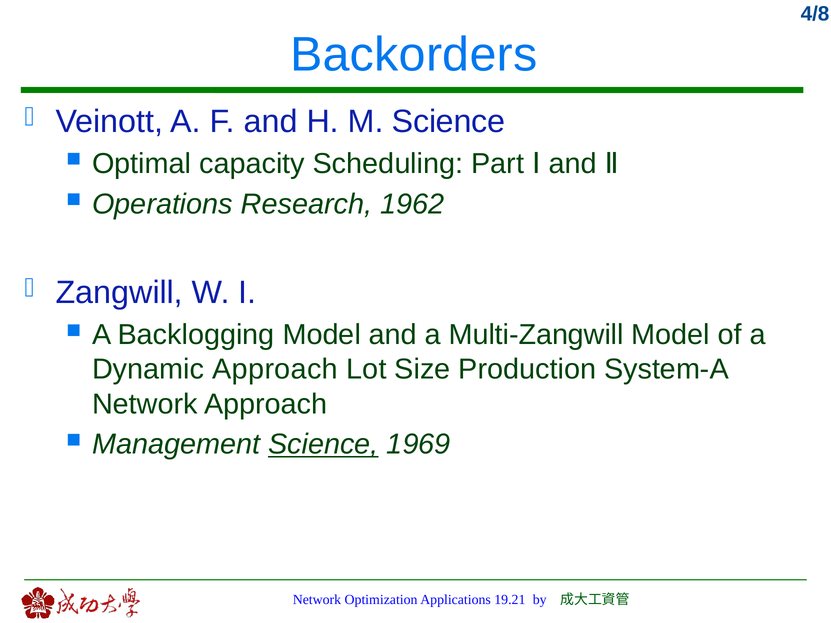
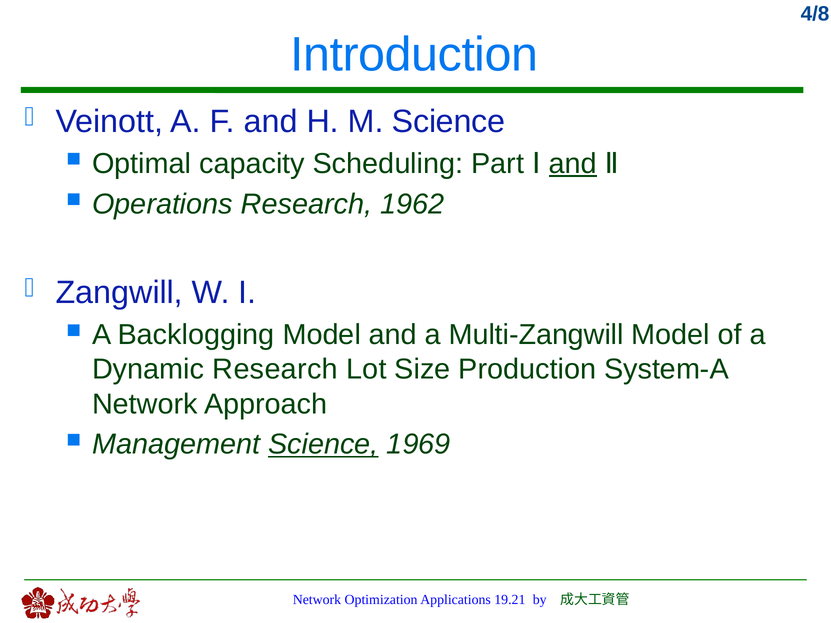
Backorders: Backorders -> Introduction
and at (573, 164) underline: none -> present
Dynamic Approach: Approach -> Research
